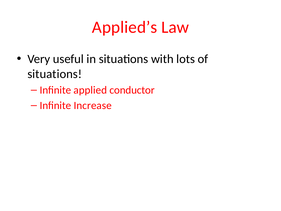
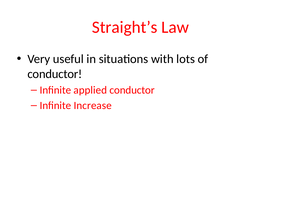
Applied’s: Applied’s -> Straight’s
situations at (55, 74): situations -> conductor
